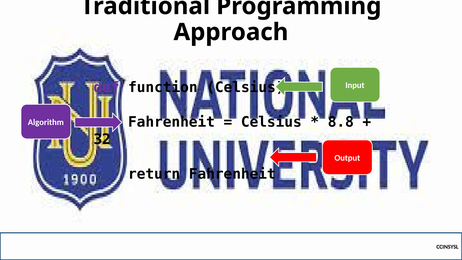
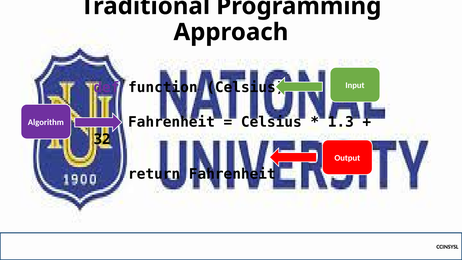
8.8: 8.8 -> 1.3
